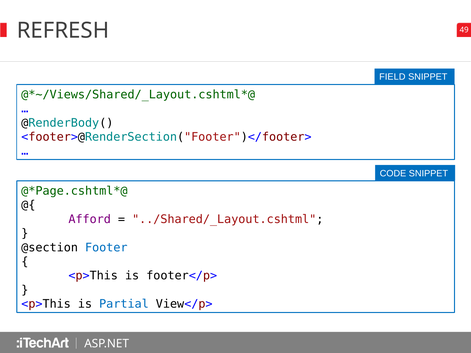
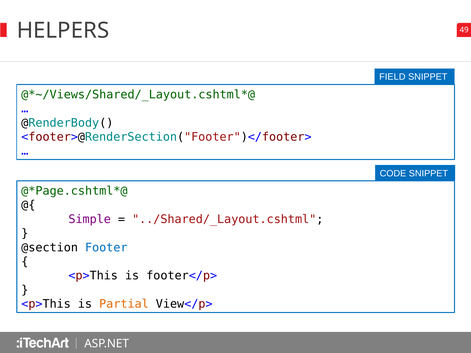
REFRESH: REFRESH -> HELPERS
Afford: Afford -> Simple
Partial colour: blue -> orange
